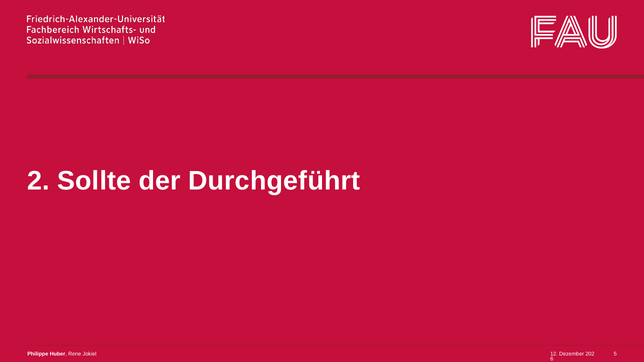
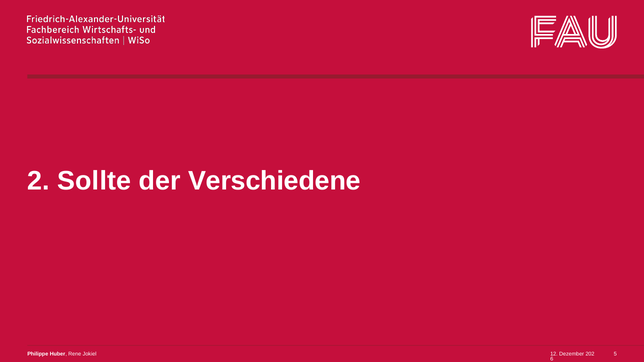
Durchgeführt: Durchgeführt -> Verschiedene
